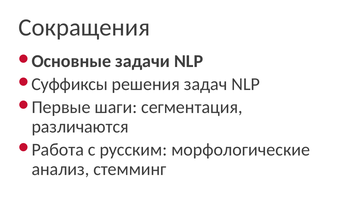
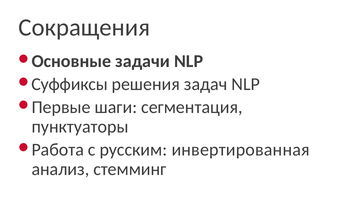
различаются: различаются -> пунктуаторы
морфологические: морфологические -> инвертированная
